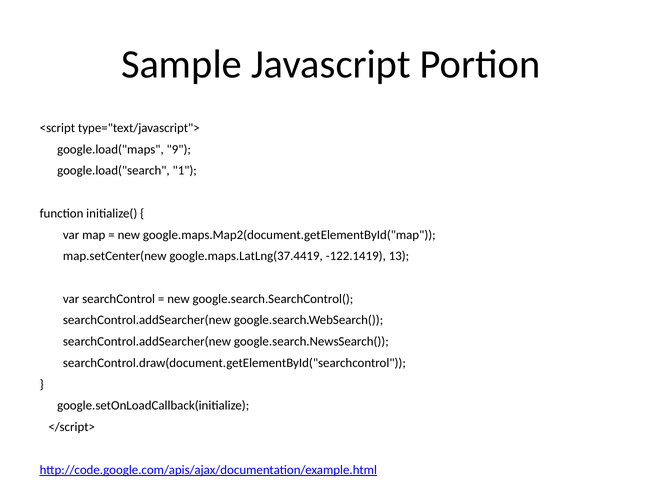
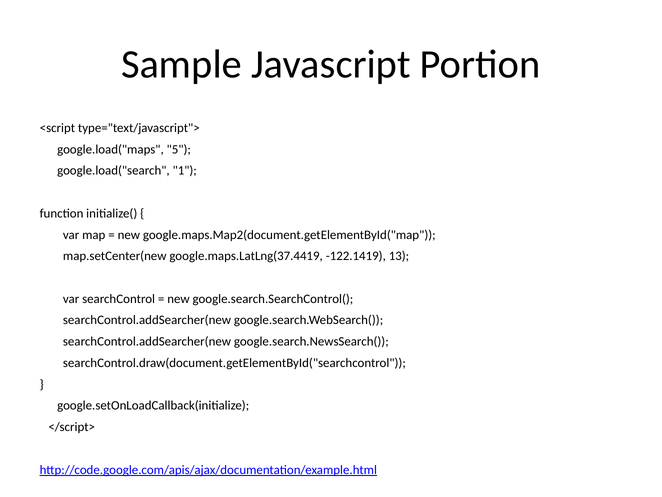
9: 9 -> 5
